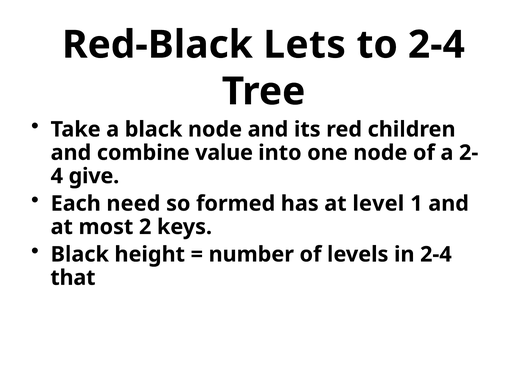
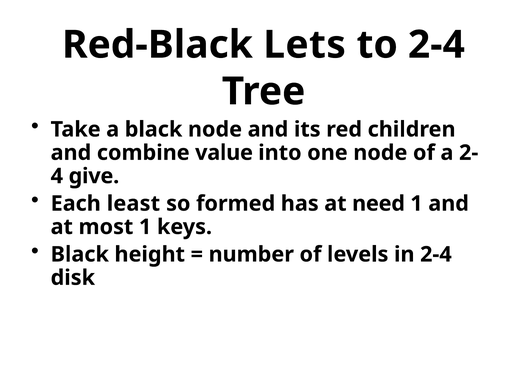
need: need -> least
level: level -> need
most 2: 2 -> 1
that: that -> disk
